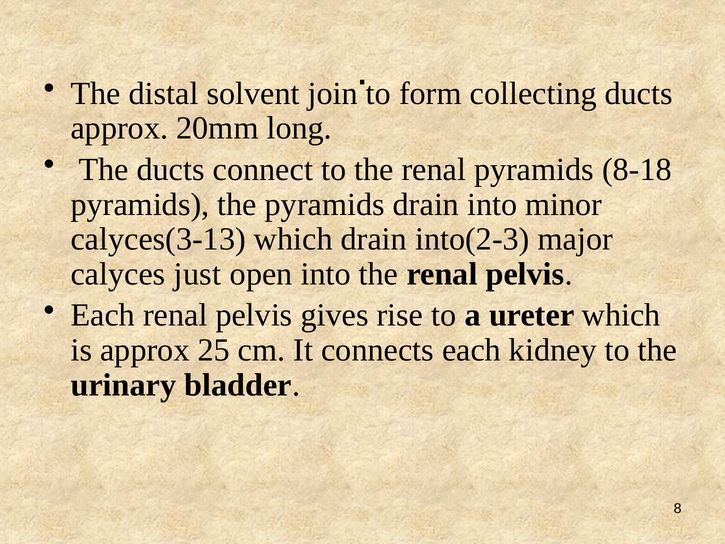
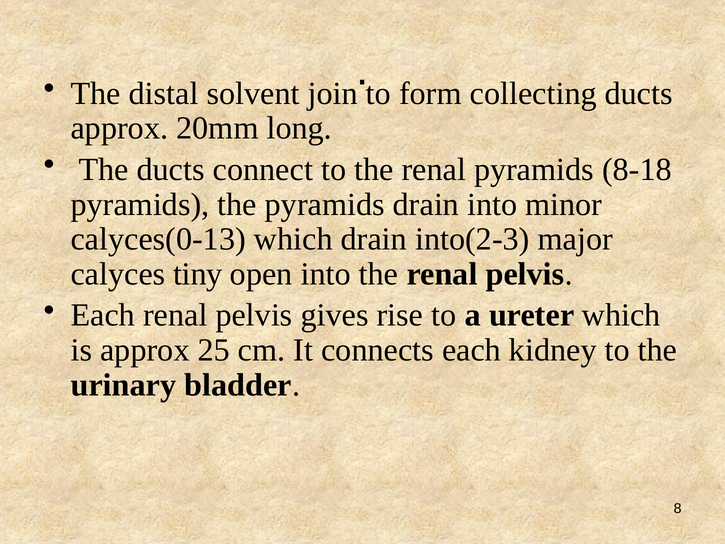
calyces(3-13: calyces(3-13 -> calyces(0-13
just: just -> tiny
